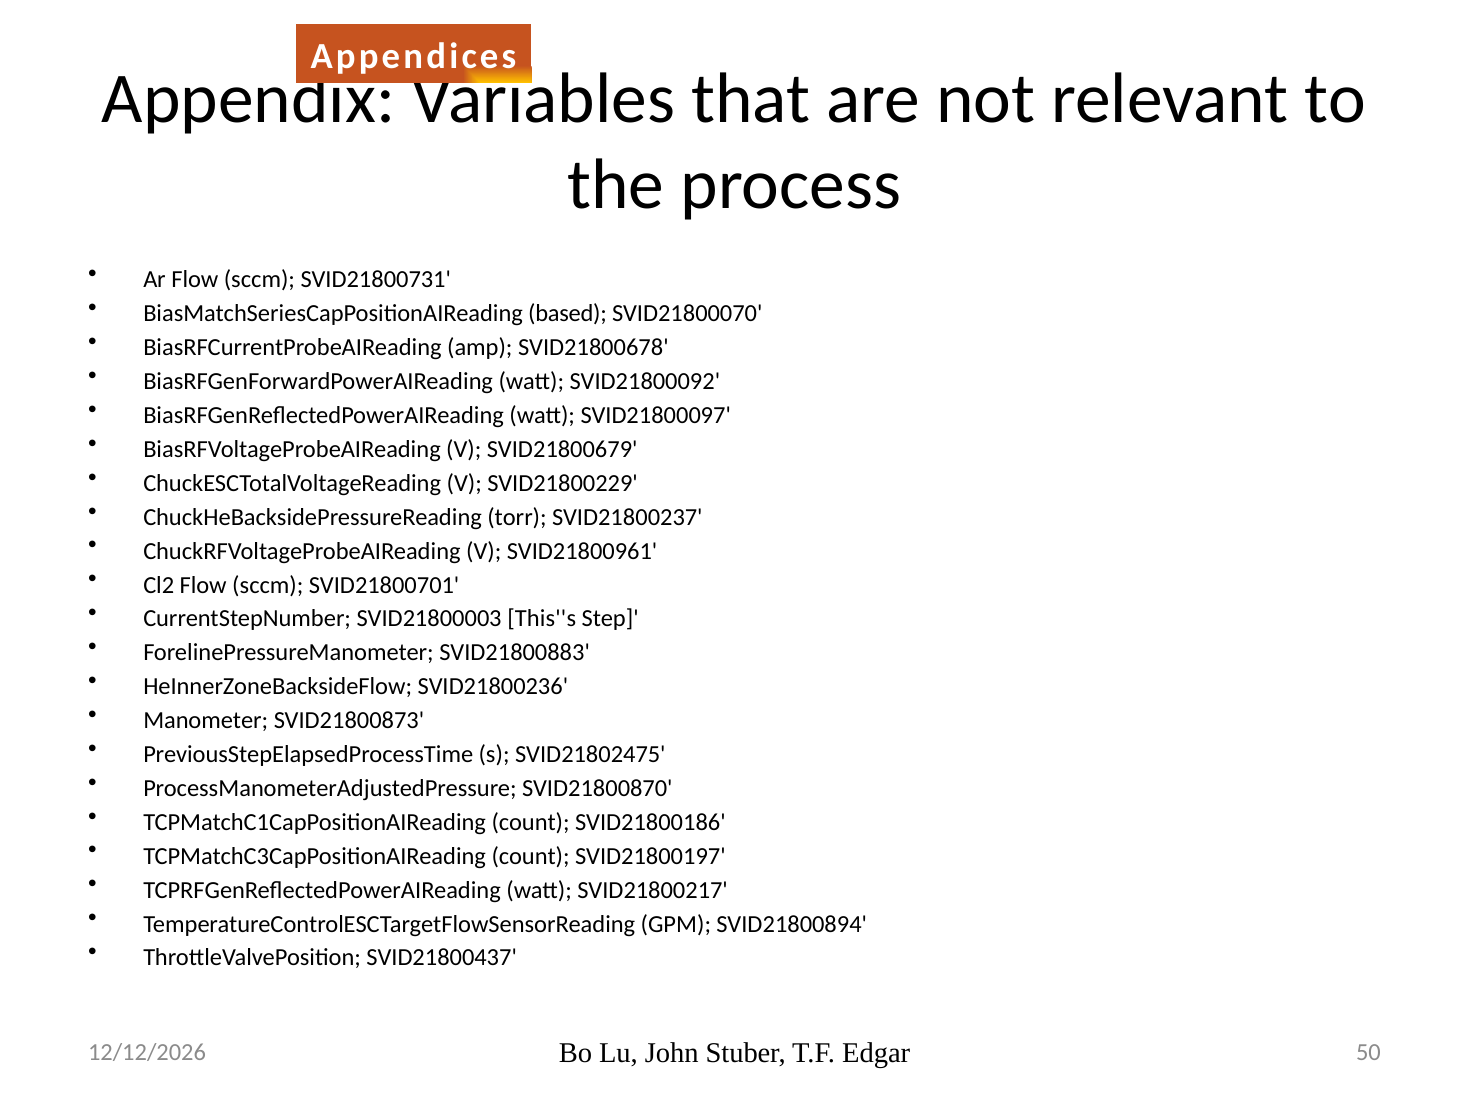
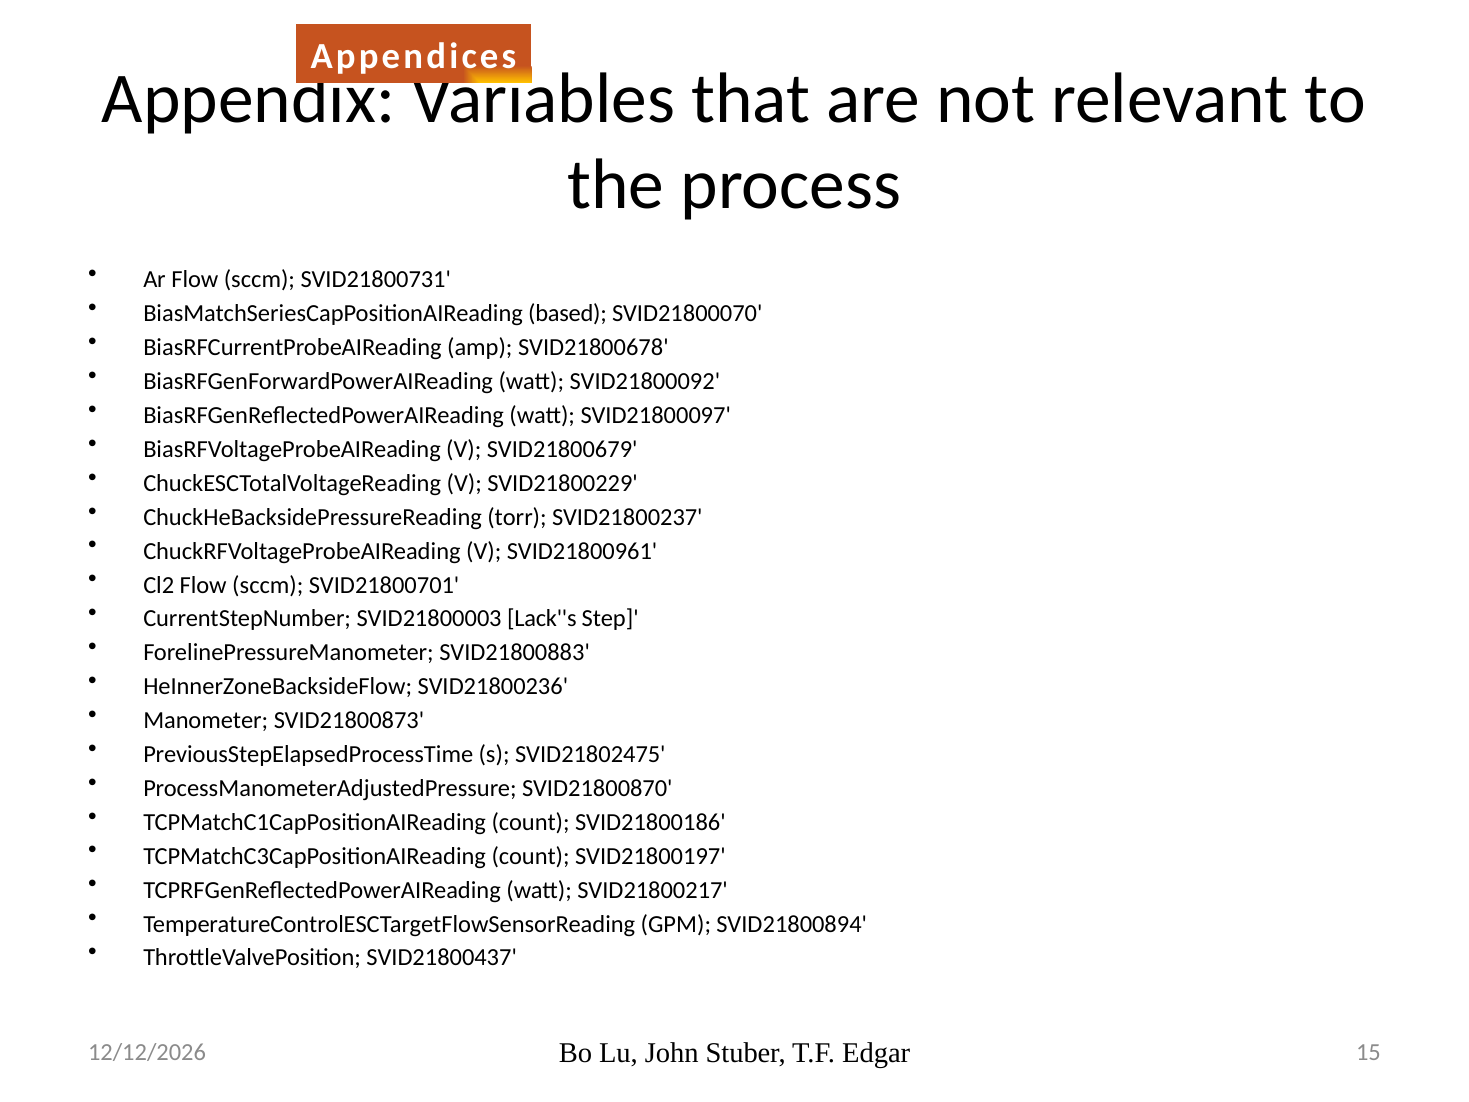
This''s: This''s -> Lack''s
50: 50 -> 15
